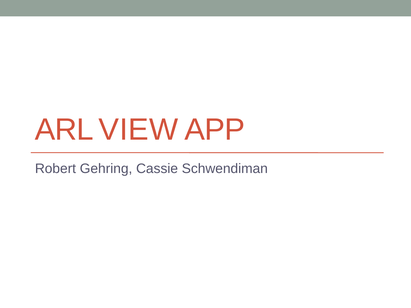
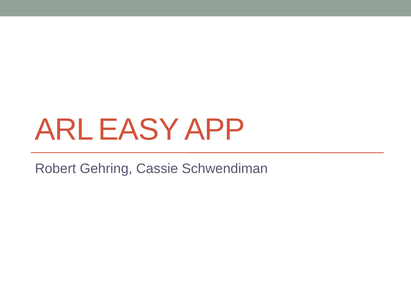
VIEW: VIEW -> EASY
